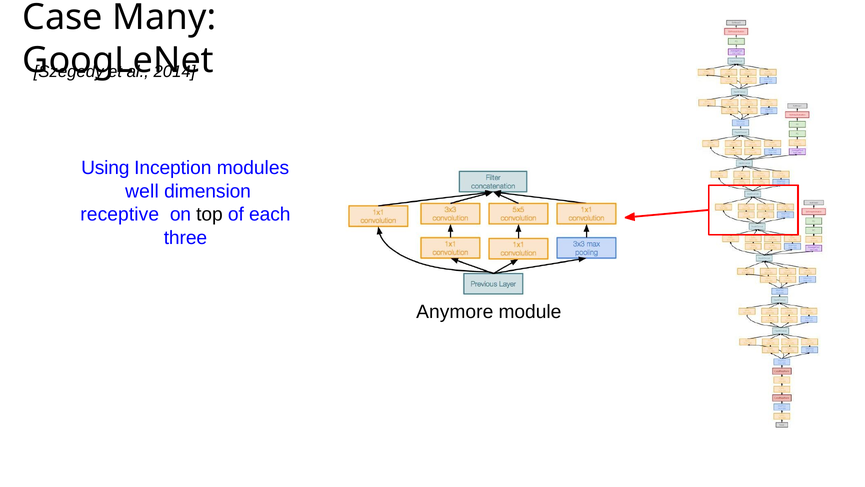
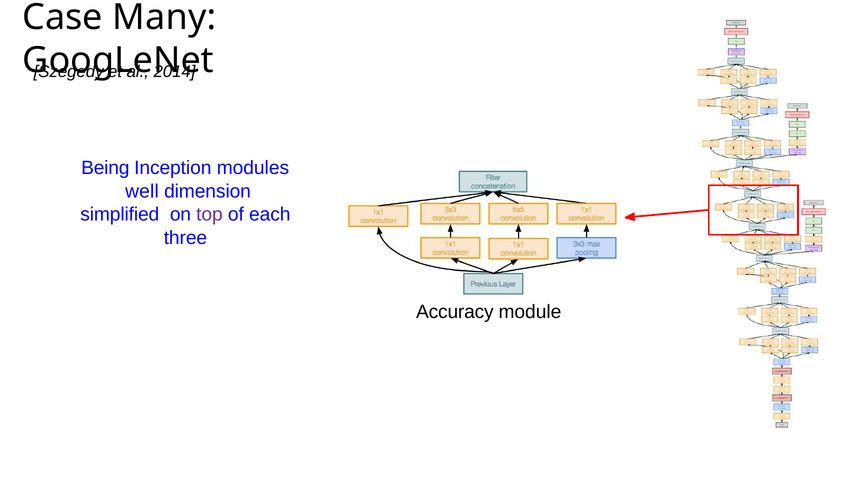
Using: Using -> Being
receptive: receptive -> simplified
top colour: black -> purple
Anymore: Anymore -> Accuracy
